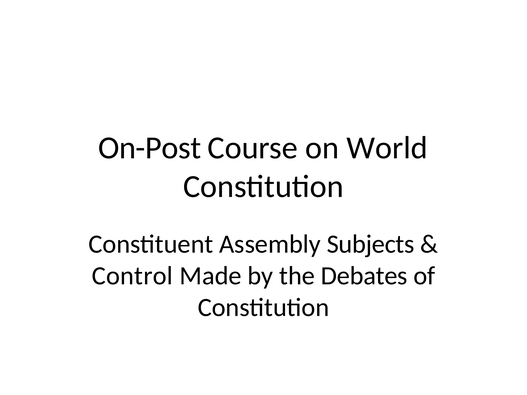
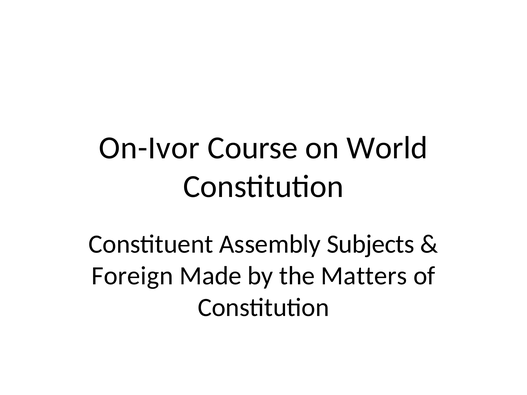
On-Post: On-Post -> On-Ivor
Control: Control -> Foreign
Debates: Debates -> Matters
